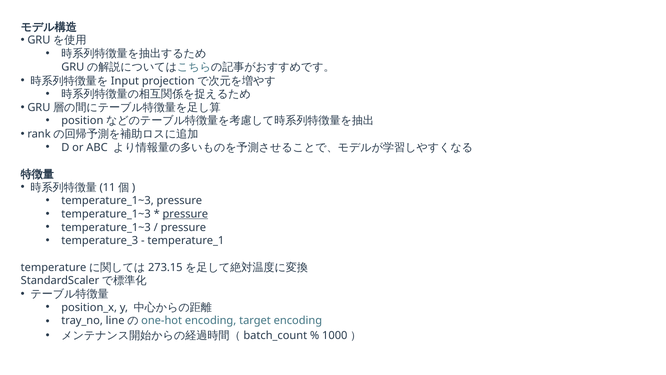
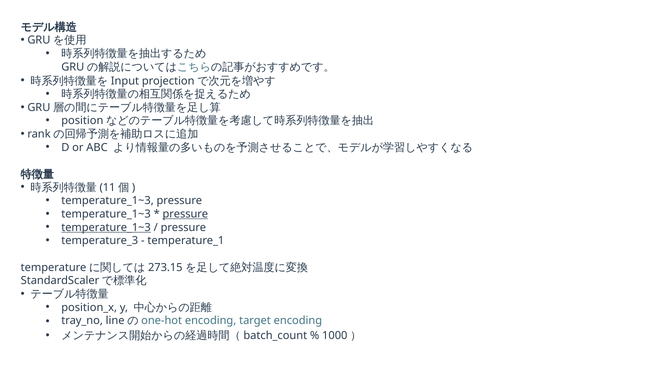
temperature_1~3 at (106, 227) underline: none -> present
